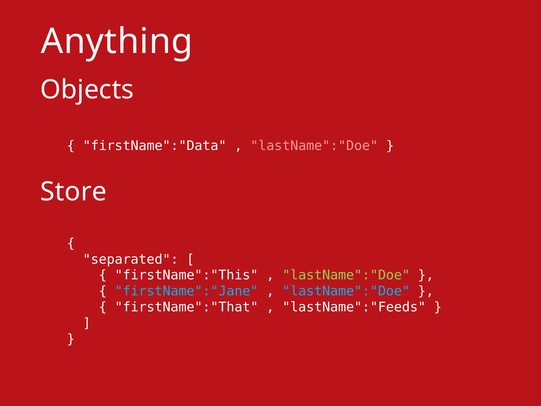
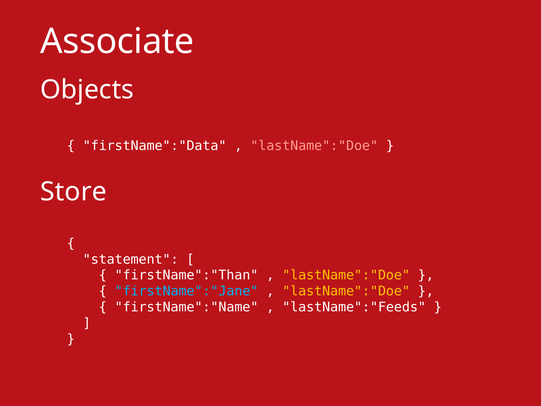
Anything: Anything -> Associate
separated: separated -> statement
firstName":"This: firstName":"This -> firstName":"Than
lastName":"Doe at (346, 275) colour: light green -> yellow
lastName":"Doe at (346, 291) colour: light blue -> yellow
firstName":"That: firstName":"That -> firstName":"Name
